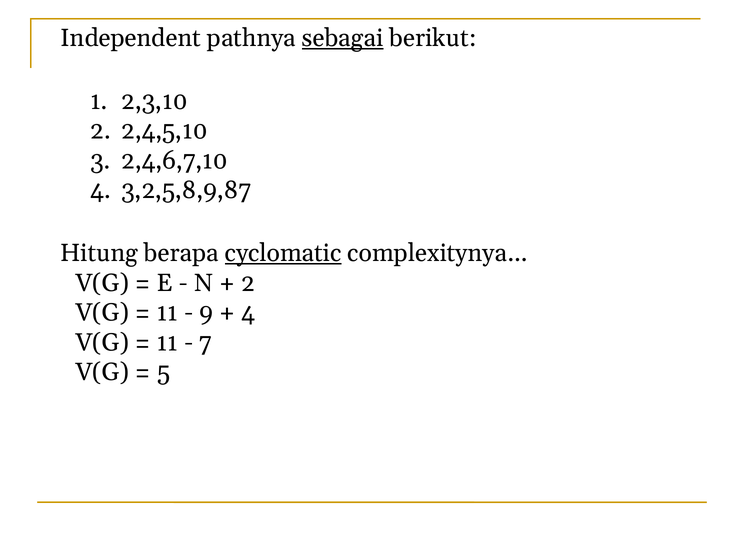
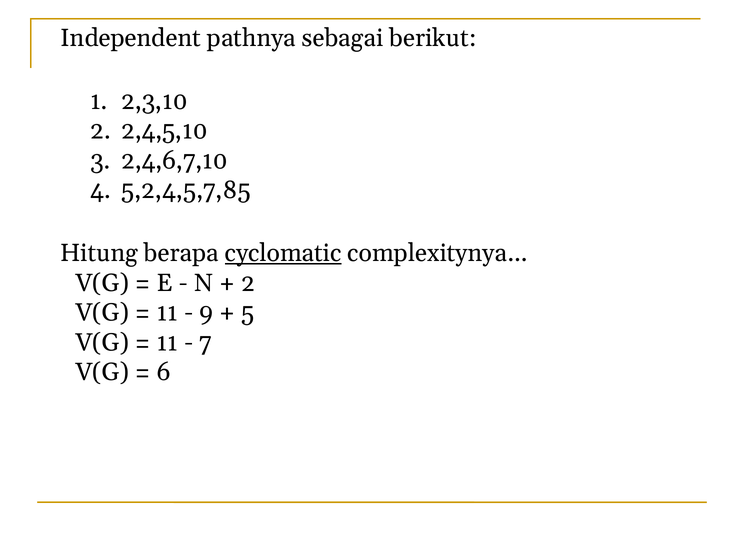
sebagai underline: present -> none
3,2,5,8,9,87: 3,2,5,8,9,87 -> 5,2,4,5,7,85
4 at (248, 313): 4 -> 5
5: 5 -> 6
